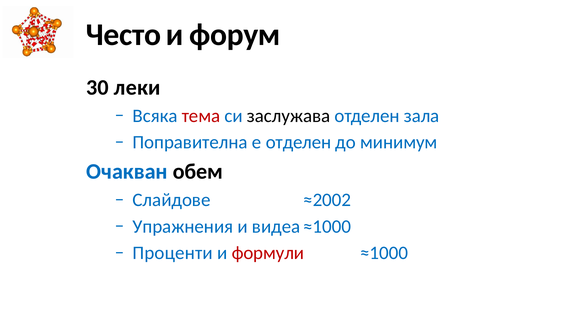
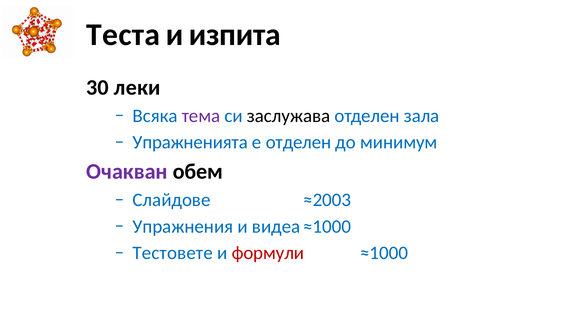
Често: Често -> Теста
форум: форум -> изпита
тема colour: red -> purple
Поправителна: Поправителна -> Упражненията
Очакван colour: blue -> purple
≈2002: ≈2002 -> ≈2003
Проценти: Проценти -> Тестовете
